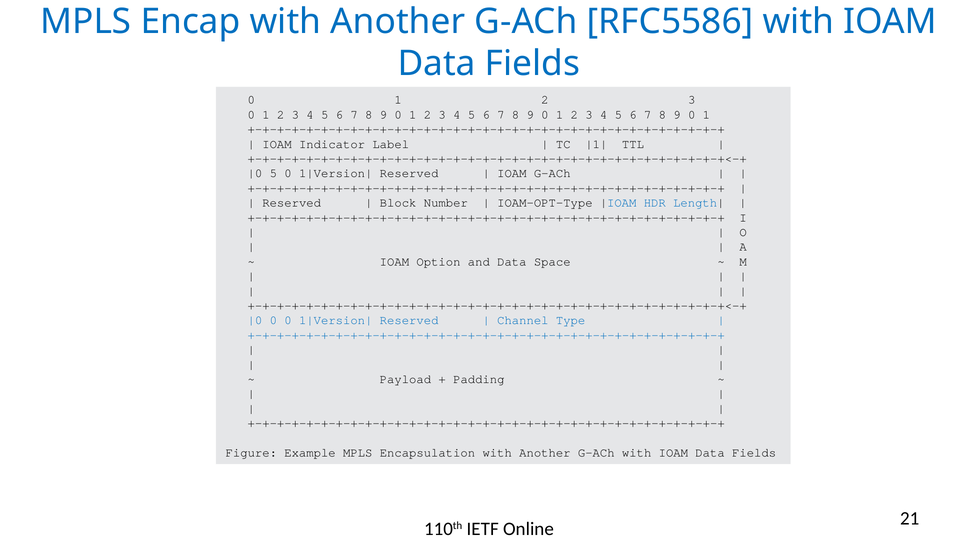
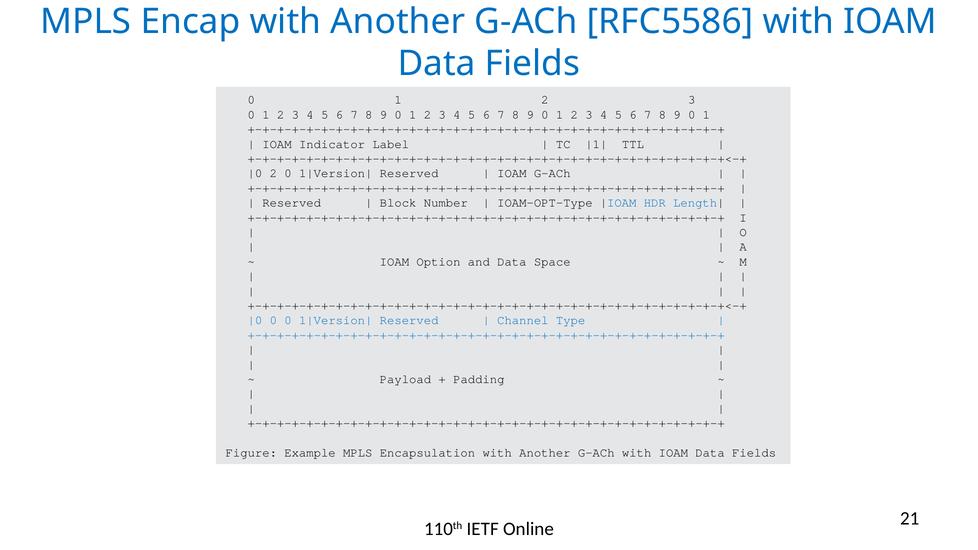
5 at (273, 173): 5 -> 2
